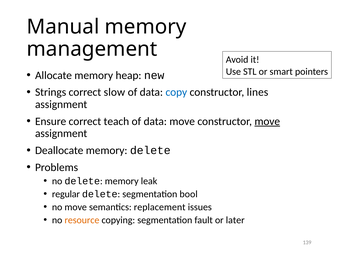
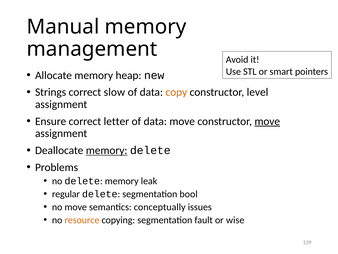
copy colour: blue -> orange
lines: lines -> level
teach: teach -> letter
memory at (107, 150) underline: none -> present
replacement: replacement -> conceptually
later: later -> wise
